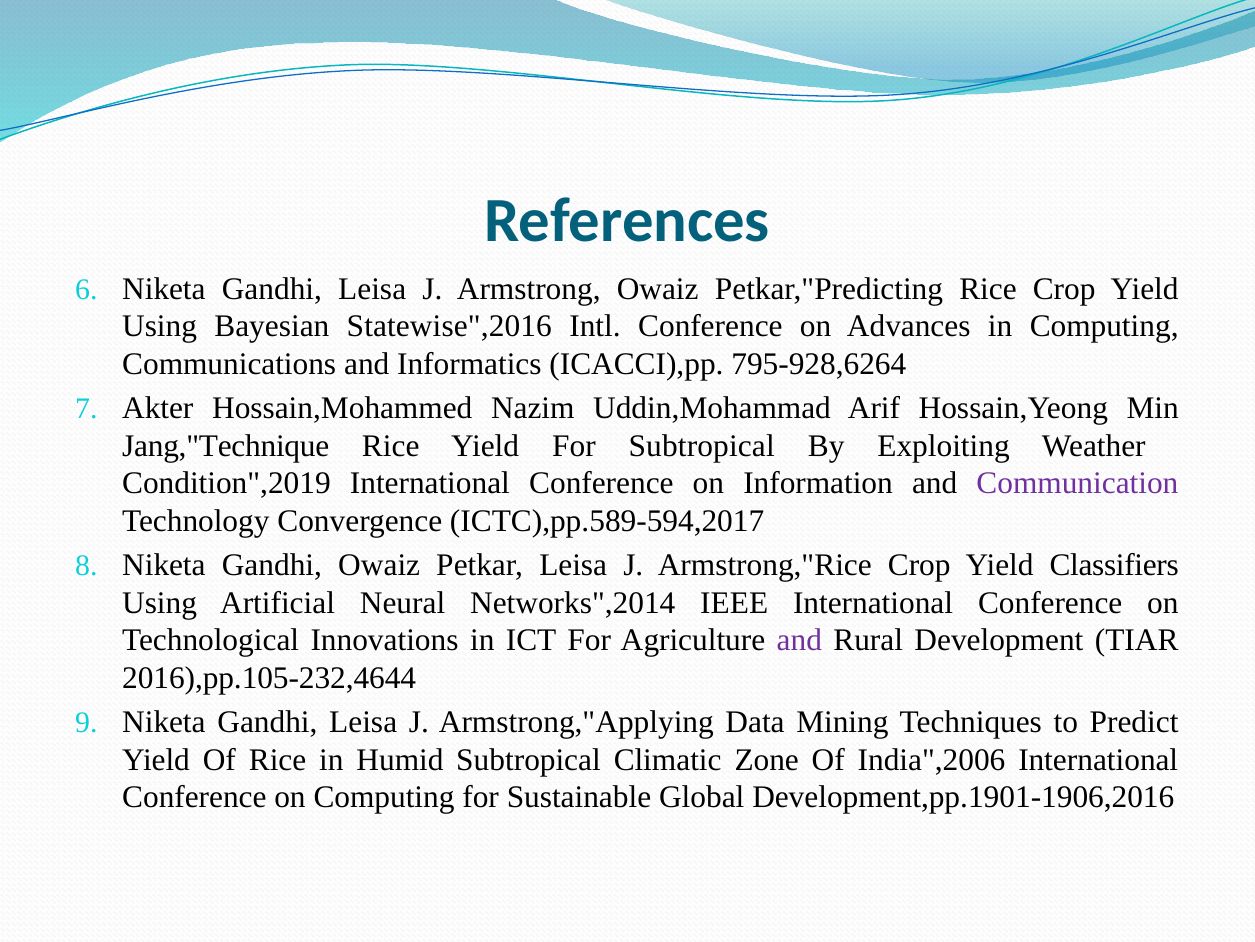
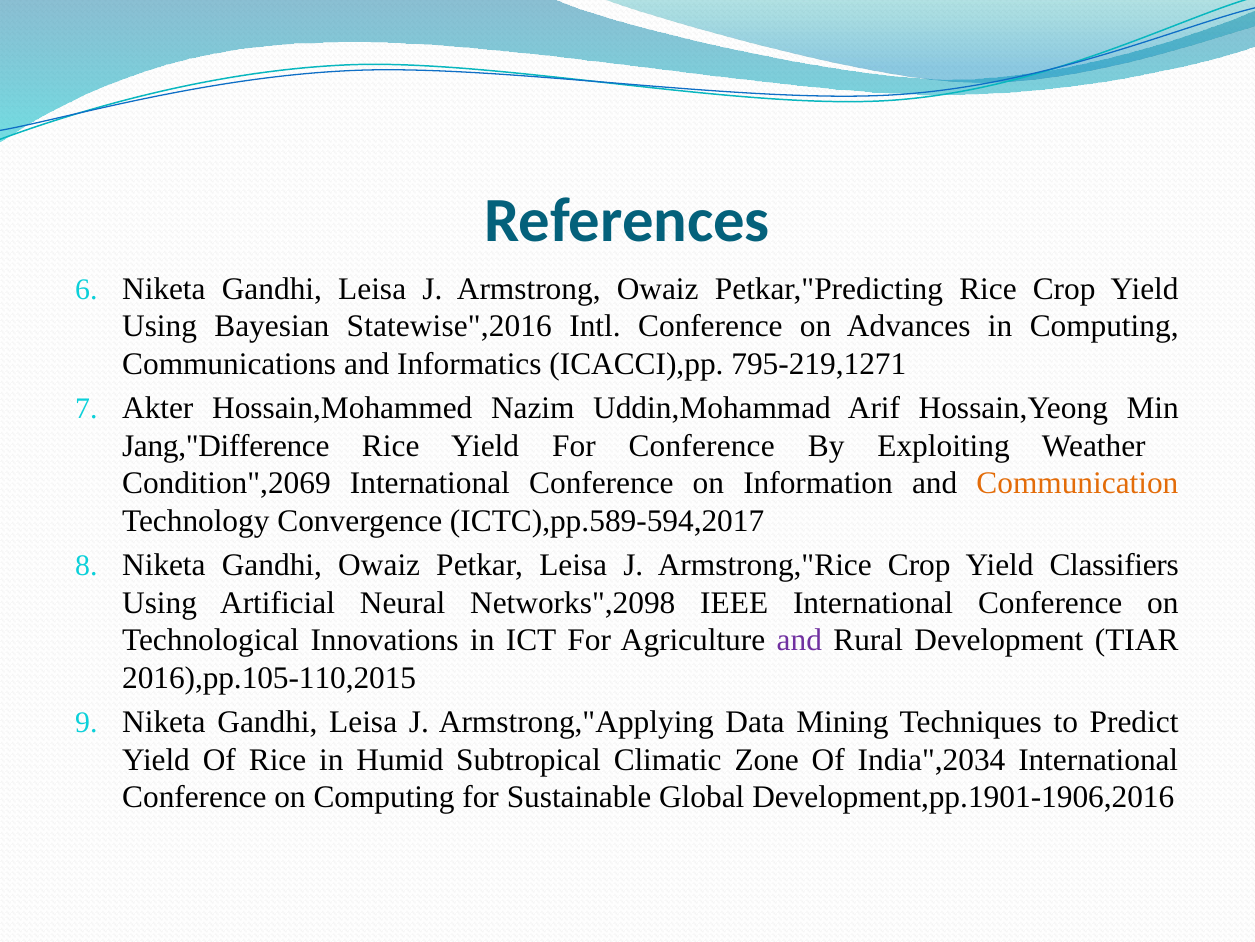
795-928,6264: 795-928,6264 -> 795-219,1271
Jang,"Technique: Jang,"Technique -> Jang,"Difference
For Subtropical: Subtropical -> Conference
Condition",2019: Condition",2019 -> Condition",2069
Communication colour: purple -> orange
Networks",2014: Networks",2014 -> Networks",2098
2016),pp.105-232,4644: 2016),pp.105-232,4644 -> 2016),pp.105-110,2015
India",2006: India",2006 -> India",2034
